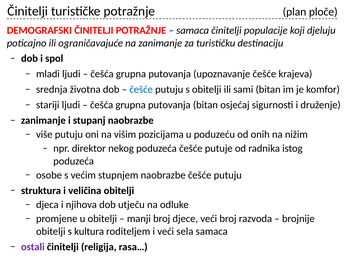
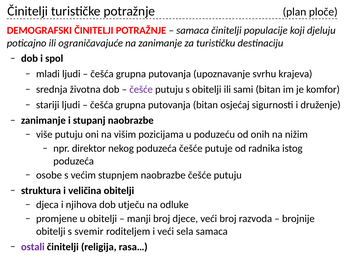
upoznavanje češće: češće -> svrhu
češće at (141, 89) colour: blue -> purple
kultura: kultura -> svemir
